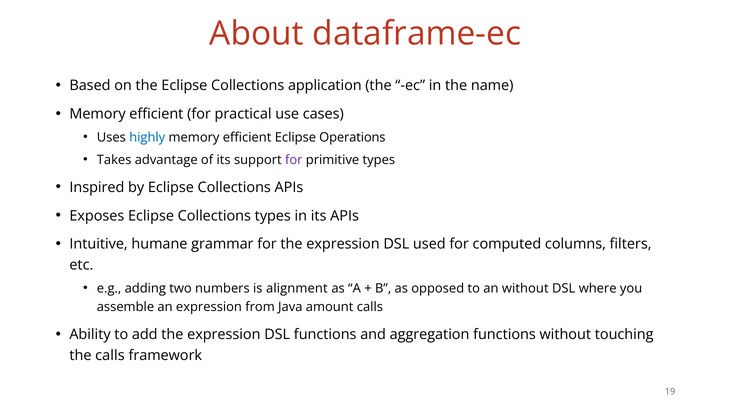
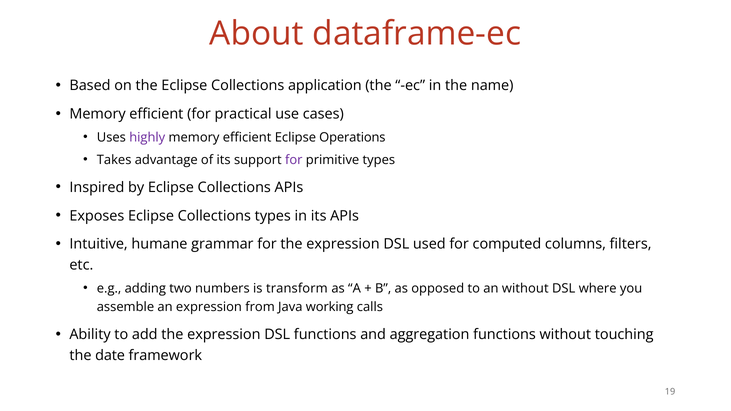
highly colour: blue -> purple
alignment: alignment -> transform
amount: amount -> working
the calls: calls -> date
